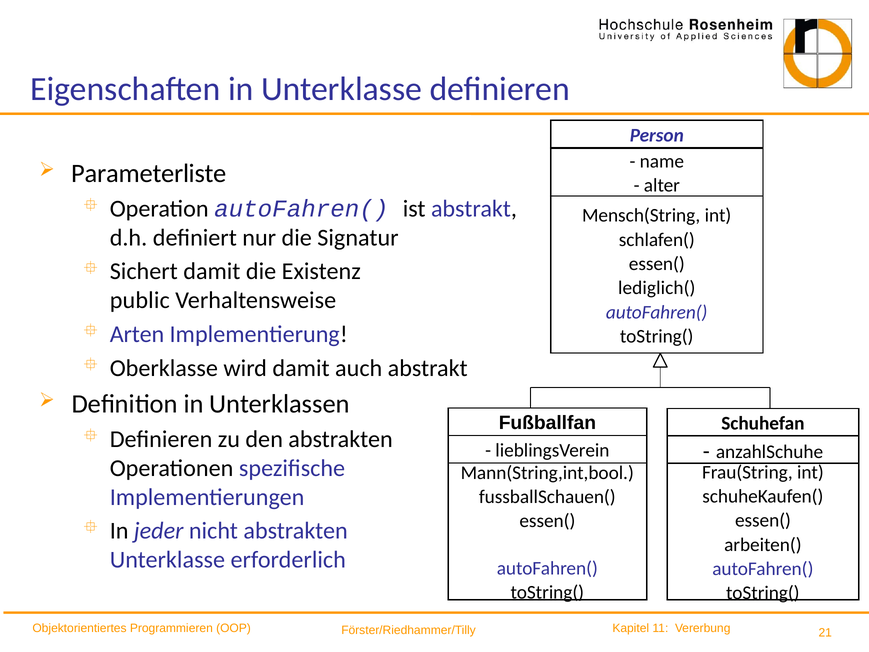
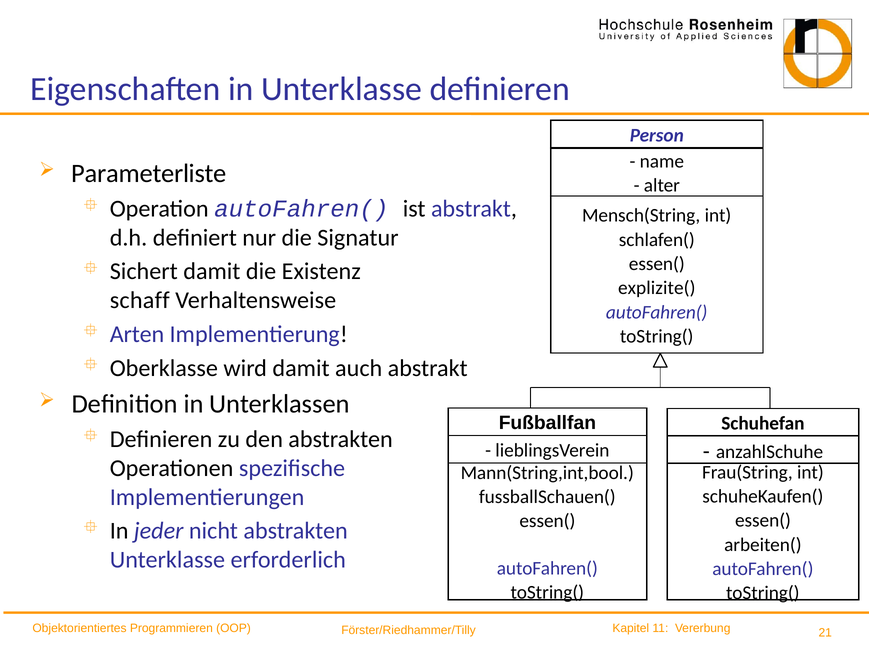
lediglich(: lediglich( -> explizite(
public: public -> schaff
